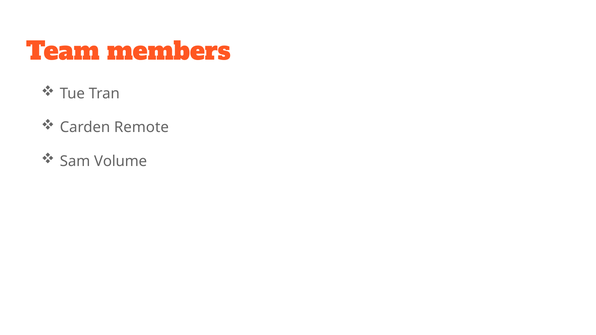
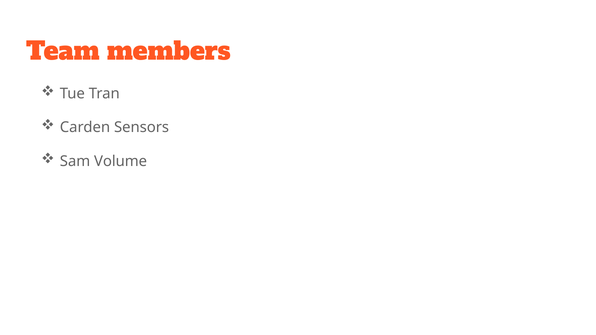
Remote: Remote -> Sensors
